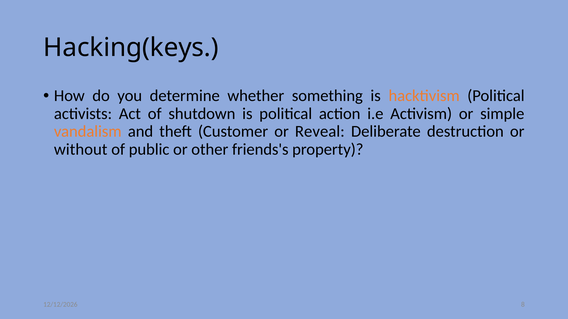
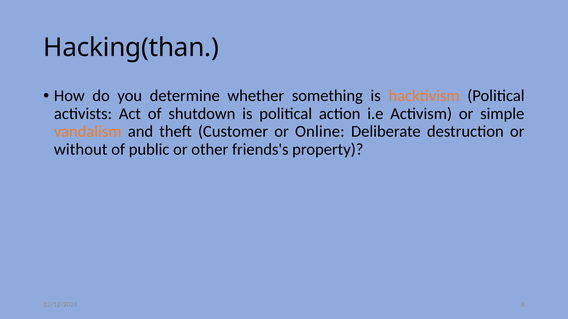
Hacking(keys: Hacking(keys -> Hacking(than
Reveal: Reveal -> Online
